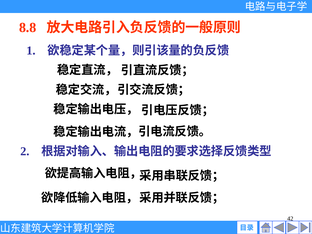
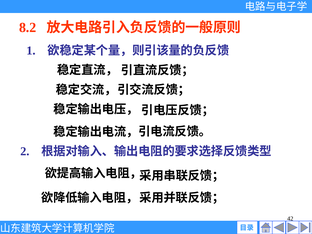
8.8: 8.8 -> 8.2
